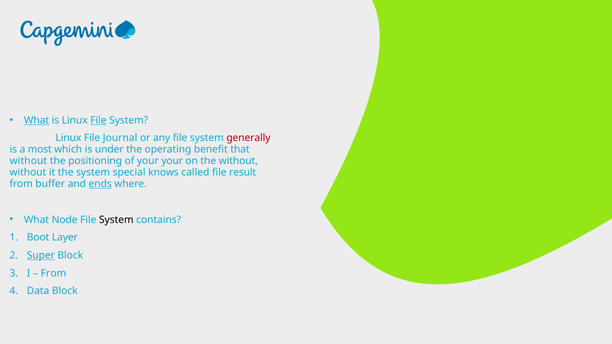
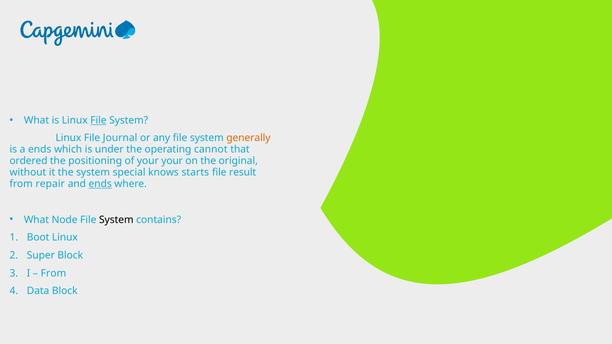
What at (37, 120) underline: present -> none
generally colour: red -> orange
a most: most -> ends
benefit: benefit -> cannot
without at (28, 161): without -> ordered
the without: without -> original
called: called -> starts
buffer: buffer -> repair
Boot Layer: Layer -> Linux
Super underline: present -> none
